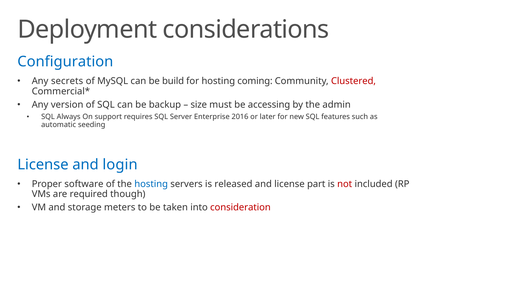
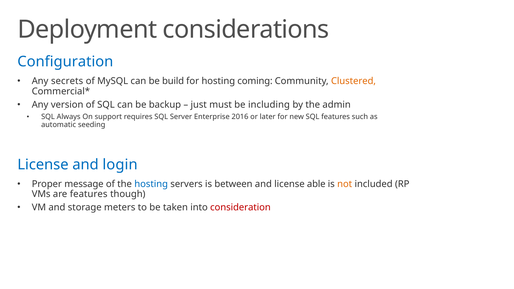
Clustered colour: red -> orange
size: size -> just
accessing: accessing -> including
software: software -> message
released: released -> between
part: part -> able
not colour: red -> orange
are required: required -> features
